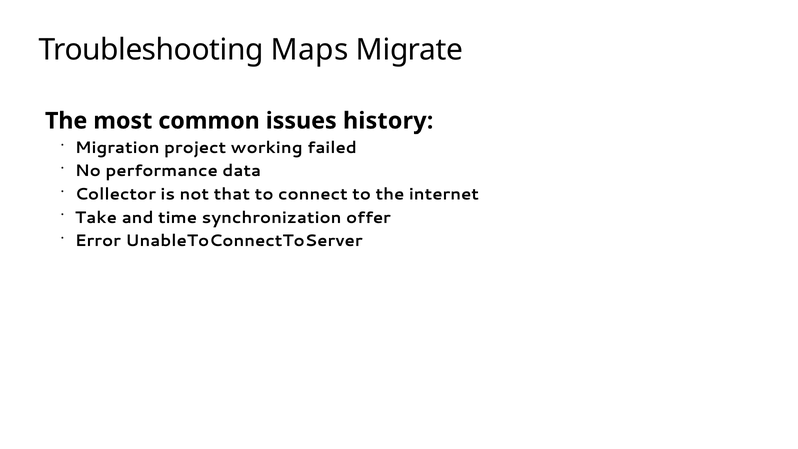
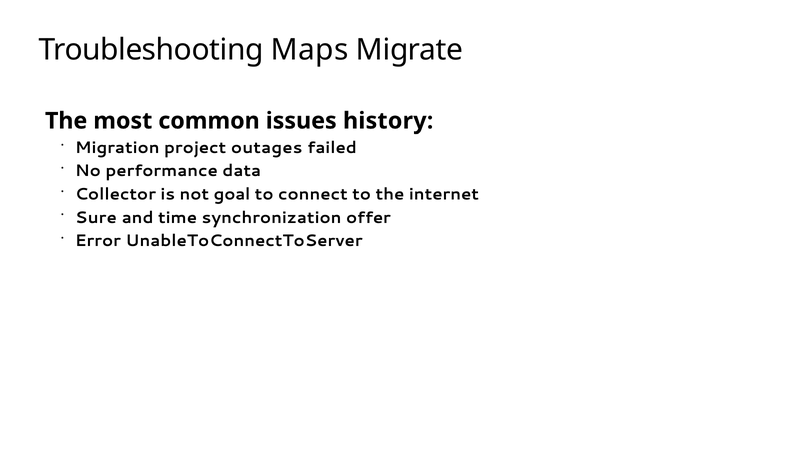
working: working -> outages
that: that -> goal
Take: Take -> Sure
